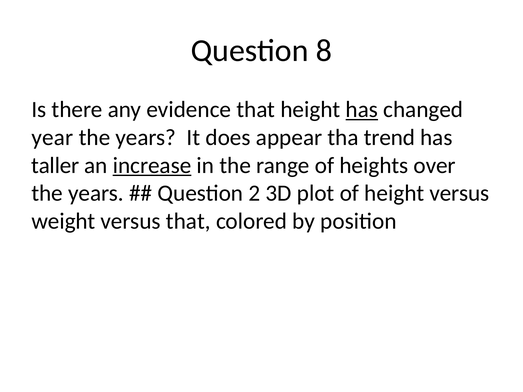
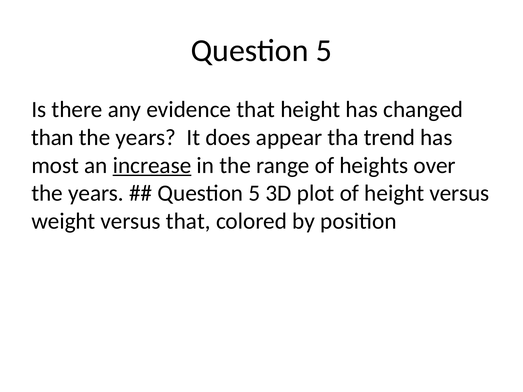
8 at (324, 51): 8 -> 5
has at (362, 110) underline: present -> none
year: year -> than
taller: taller -> most
2 at (254, 193): 2 -> 5
